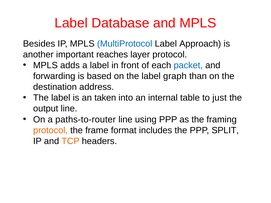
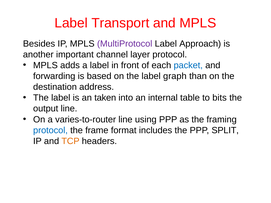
Database: Database -> Transport
MultiProtocol colour: blue -> purple
reaches: reaches -> channel
just: just -> bits
paths-to-router: paths-to-router -> varies-to-router
protocol at (50, 130) colour: orange -> blue
